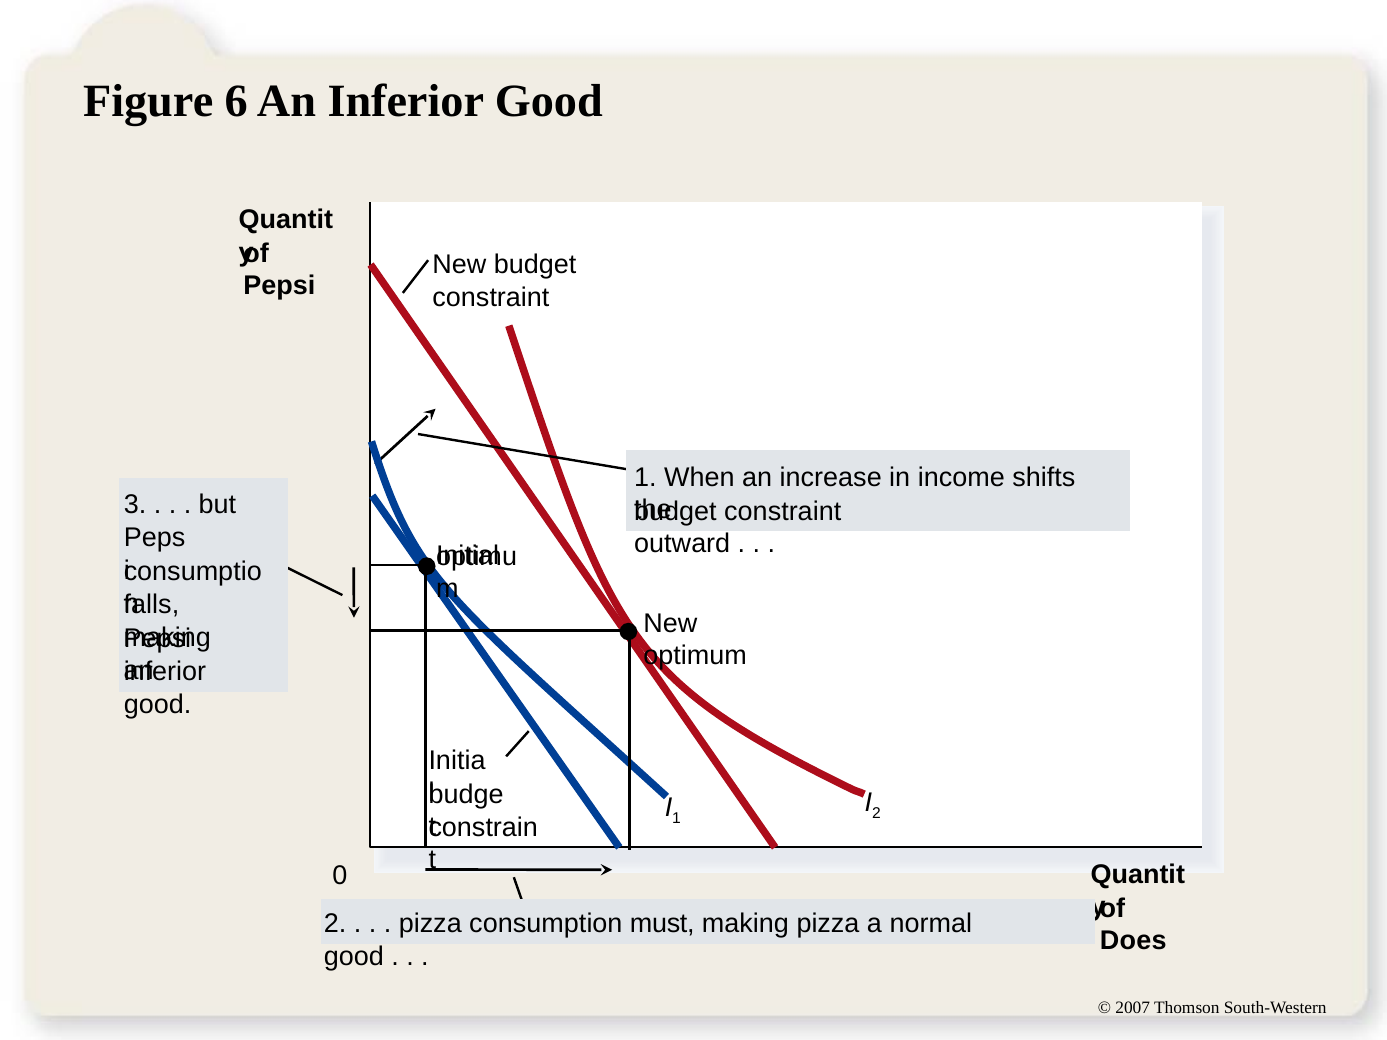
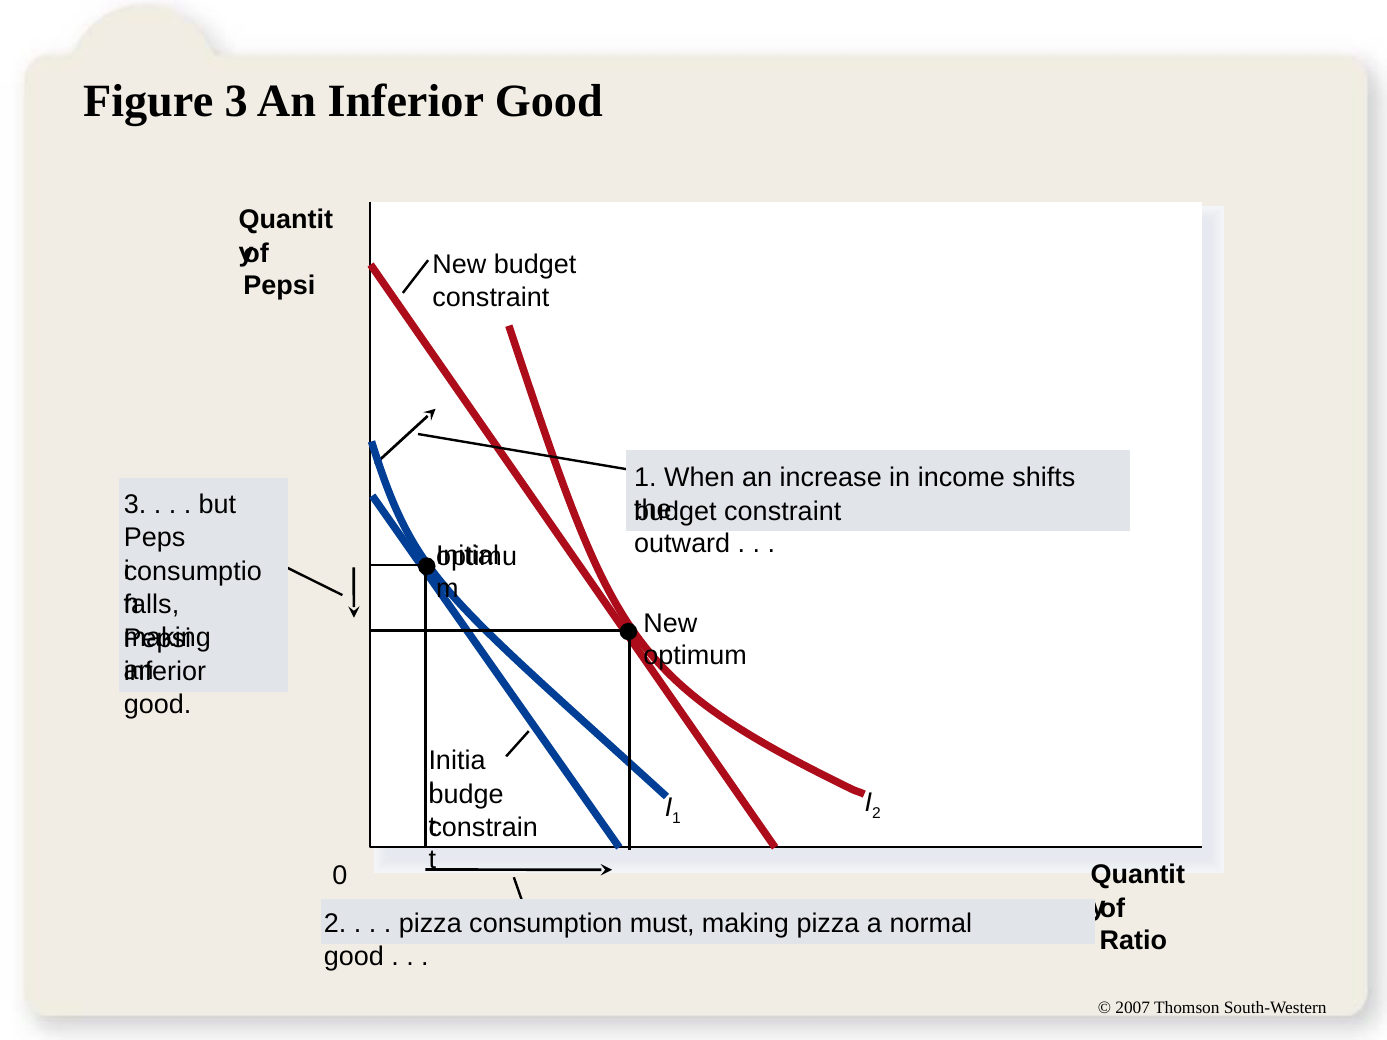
Figure 6: 6 -> 3
Does: Does -> Ratio
